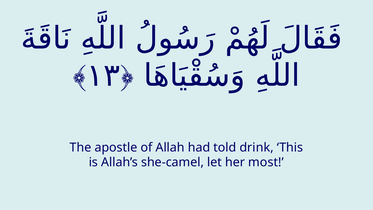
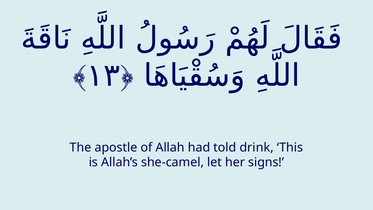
most: most -> signs
